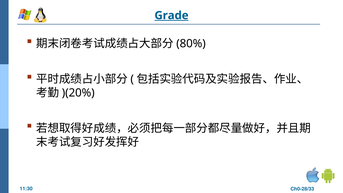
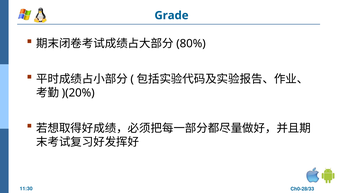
Grade underline: present -> none
